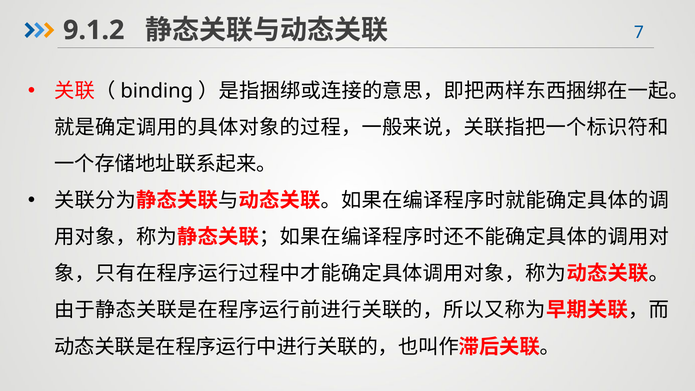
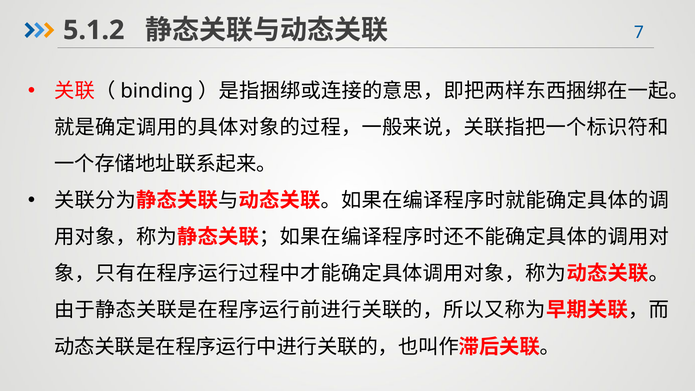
9.1.2: 9.1.2 -> 5.1.2
